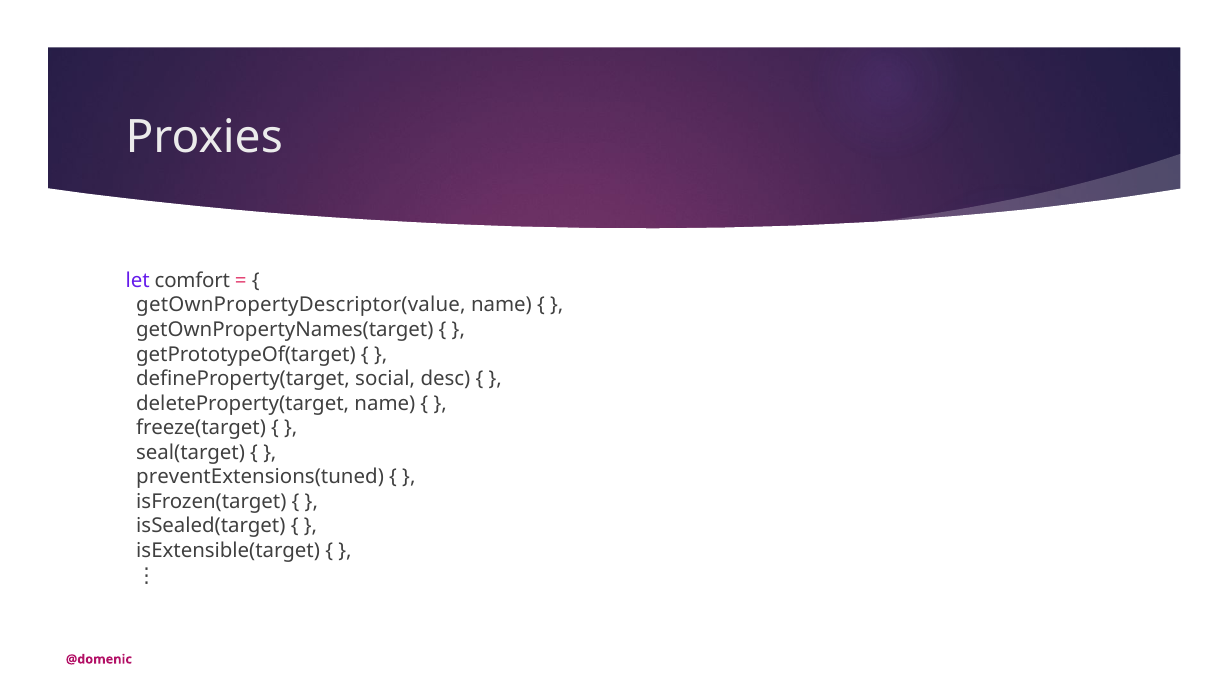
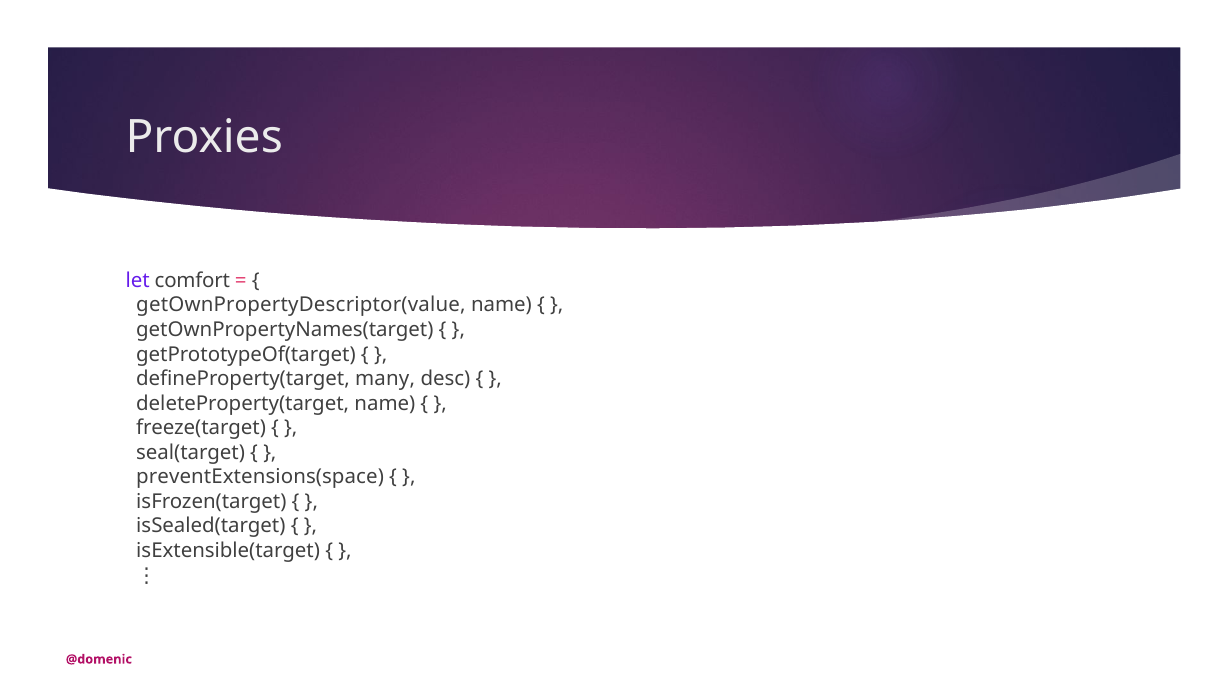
social: social -> many
preventExtensions(tuned: preventExtensions(tuned -> preventExtensions(space
